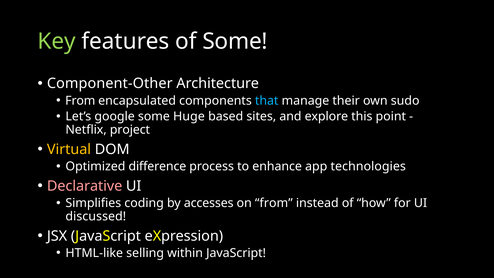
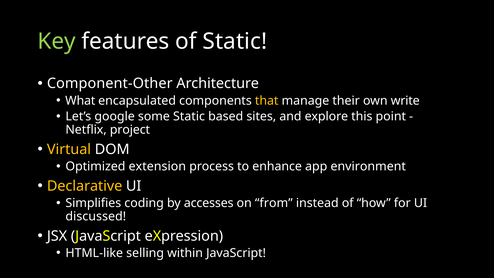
of Some: Some -> Static
From at (80, 101): From -> What
that colour: light blue -> yellow
sudo: sudo -> write
some Huge: Huge -> Static
difference: difference -> extension
technologies: technologies -> environment
Declarative colour: pink -> yellow
